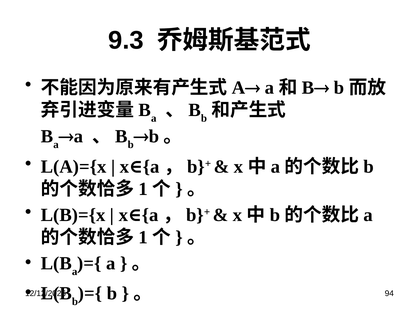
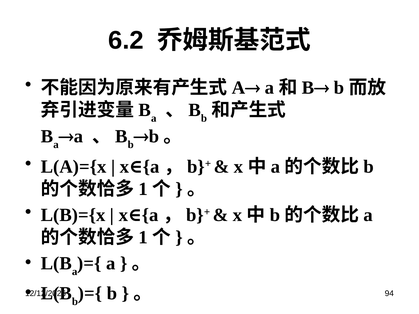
9.3: 9.3 -> 6.2
